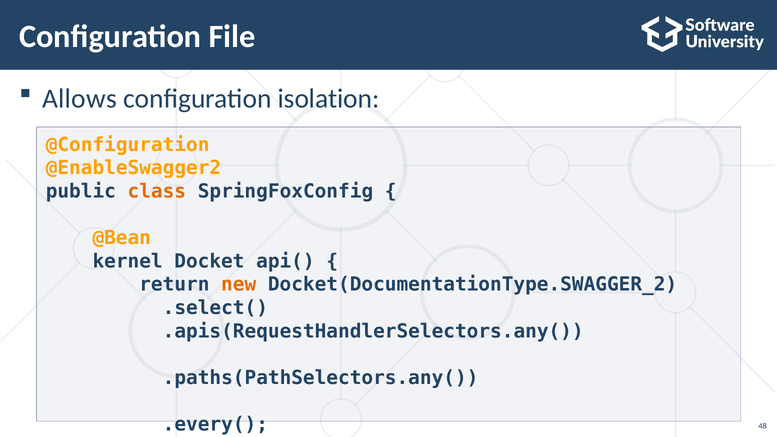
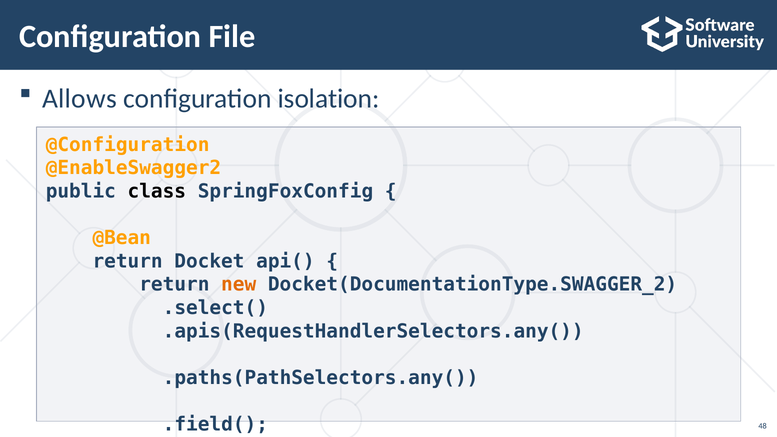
class colour: orange -> black
kernel at (128, 261): kernel -> return
.every(: .every( -> .field(
